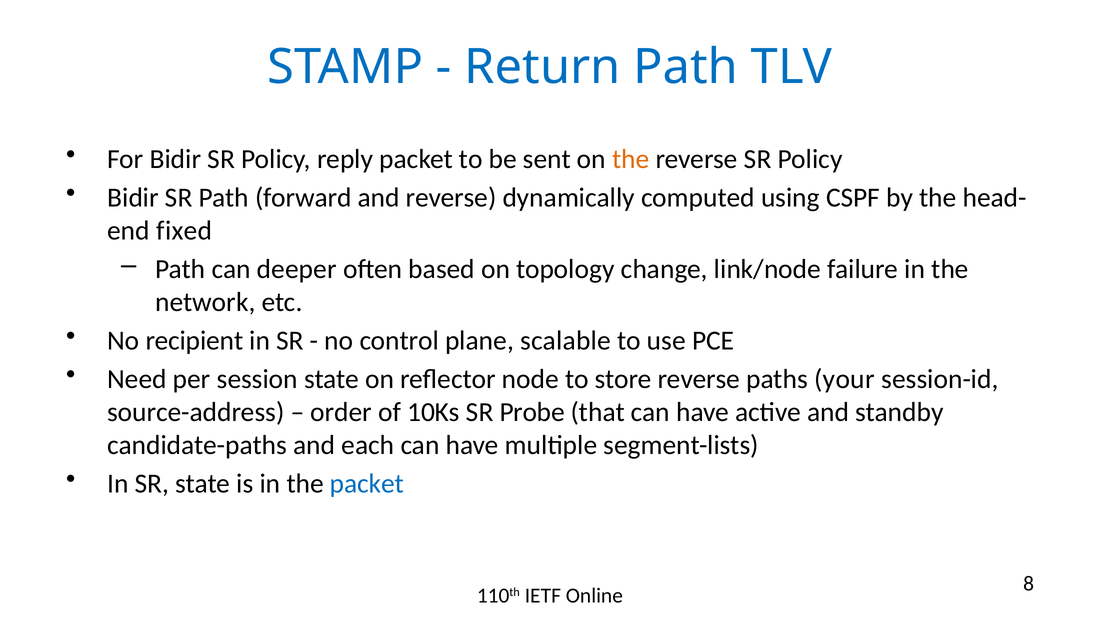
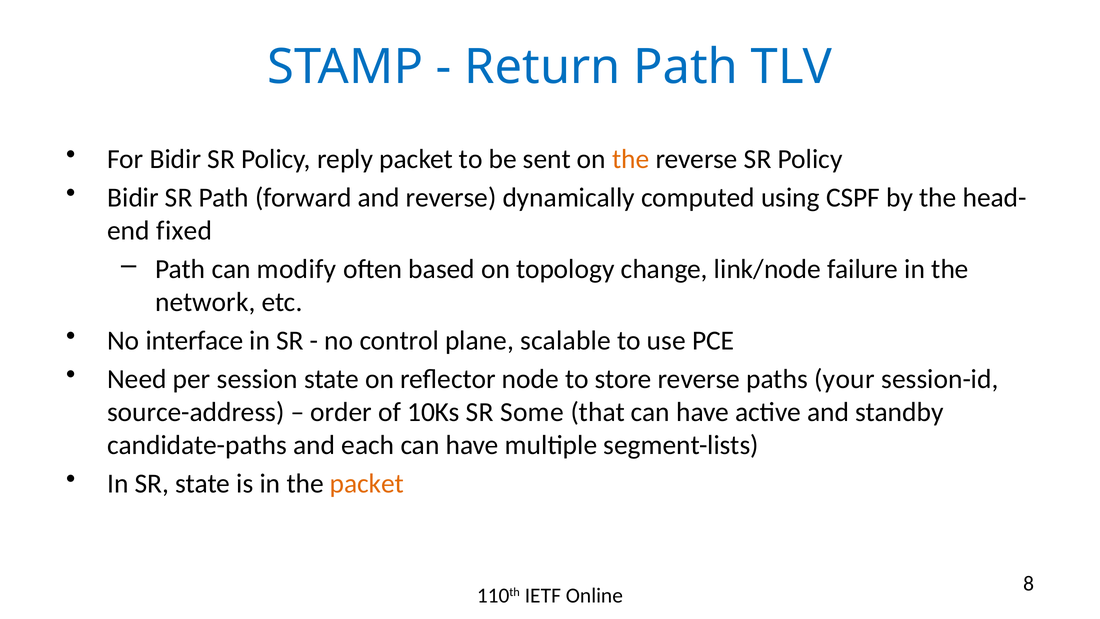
deeper: deeper -> modify
recipient: recipient -> interface
Probe: Probe -> Some
packet at (367, 484) colour: blue -> orange
